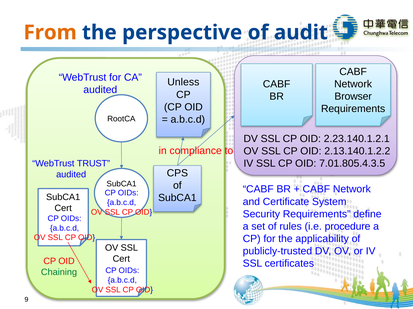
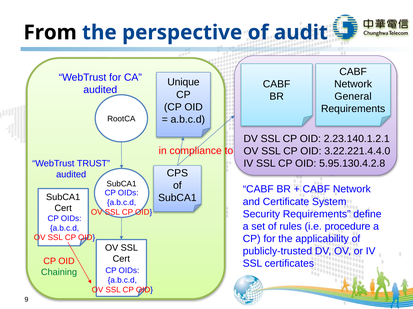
From colour: orange -> black
Unless: Unless -> Unique
Browser: Browser -> General
2.13.140.1.2.2: 2.13.140.1.2.2 -> 3.22.221.4.4.0
7.01.805.4.3.5: 7.01.805.4.3.5 -> 5.95.130.4.2.8
